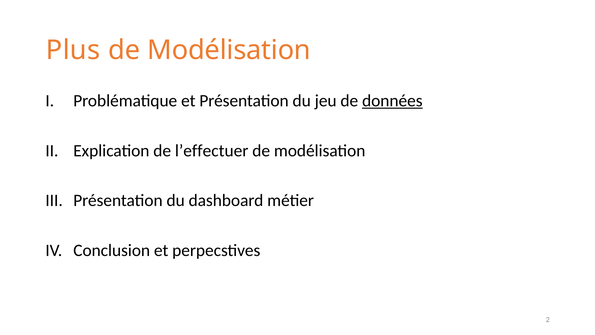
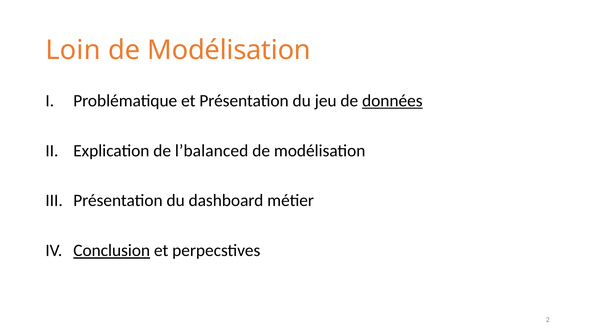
Plus: Plus -> Loin
l’effectuer: l’effectuer -> l’balanced
Conclusion underline: none -> present
